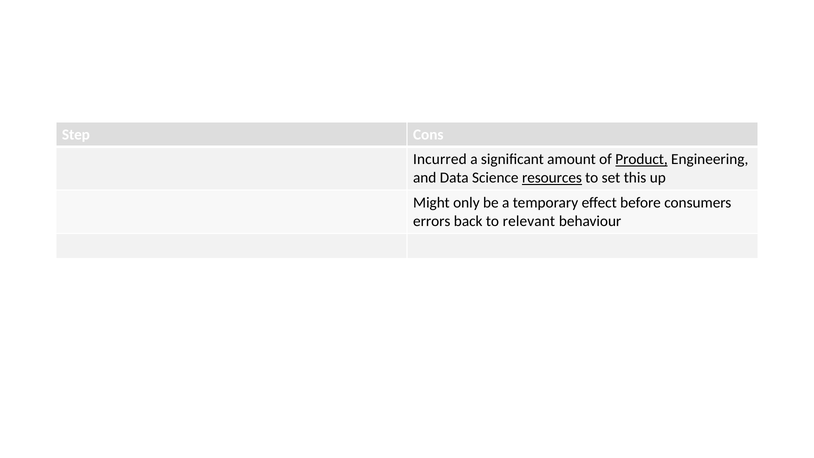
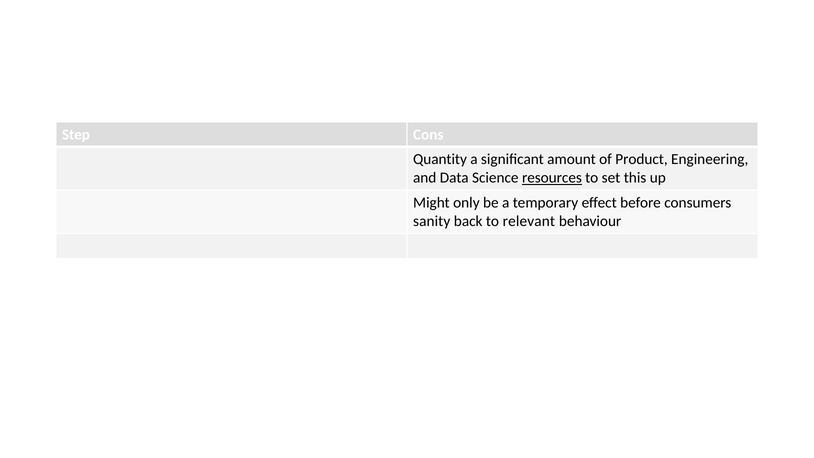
Incurred: Incurred -> Quantity
Product underline: present -> none
errors: errors -> sanity
